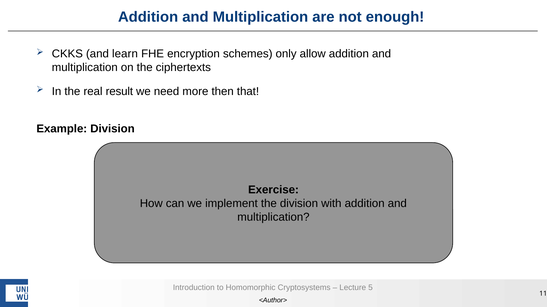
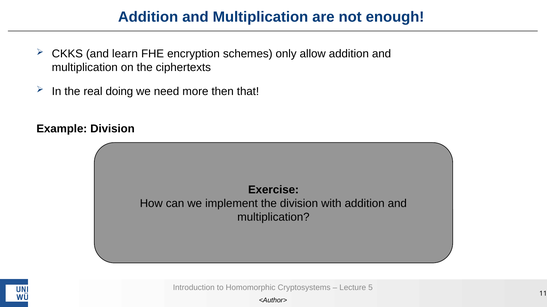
result: result -> doing
